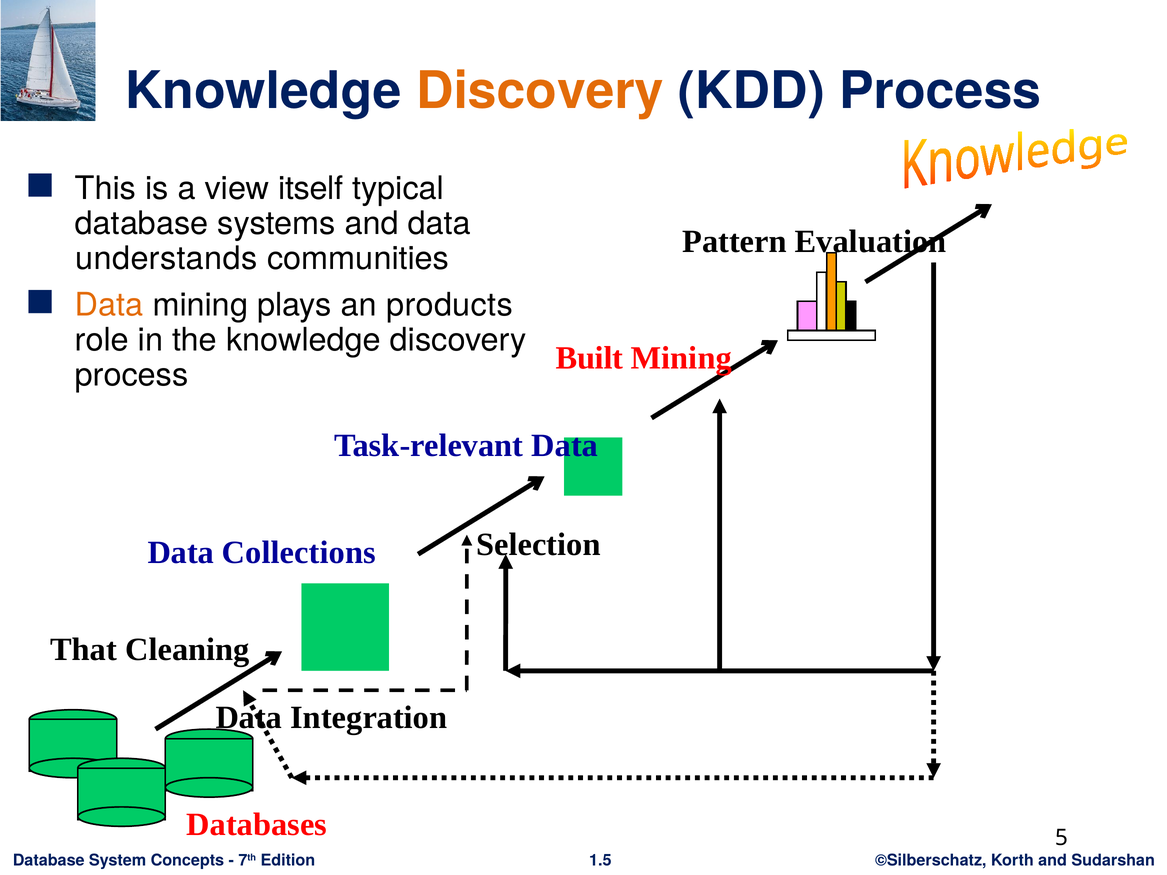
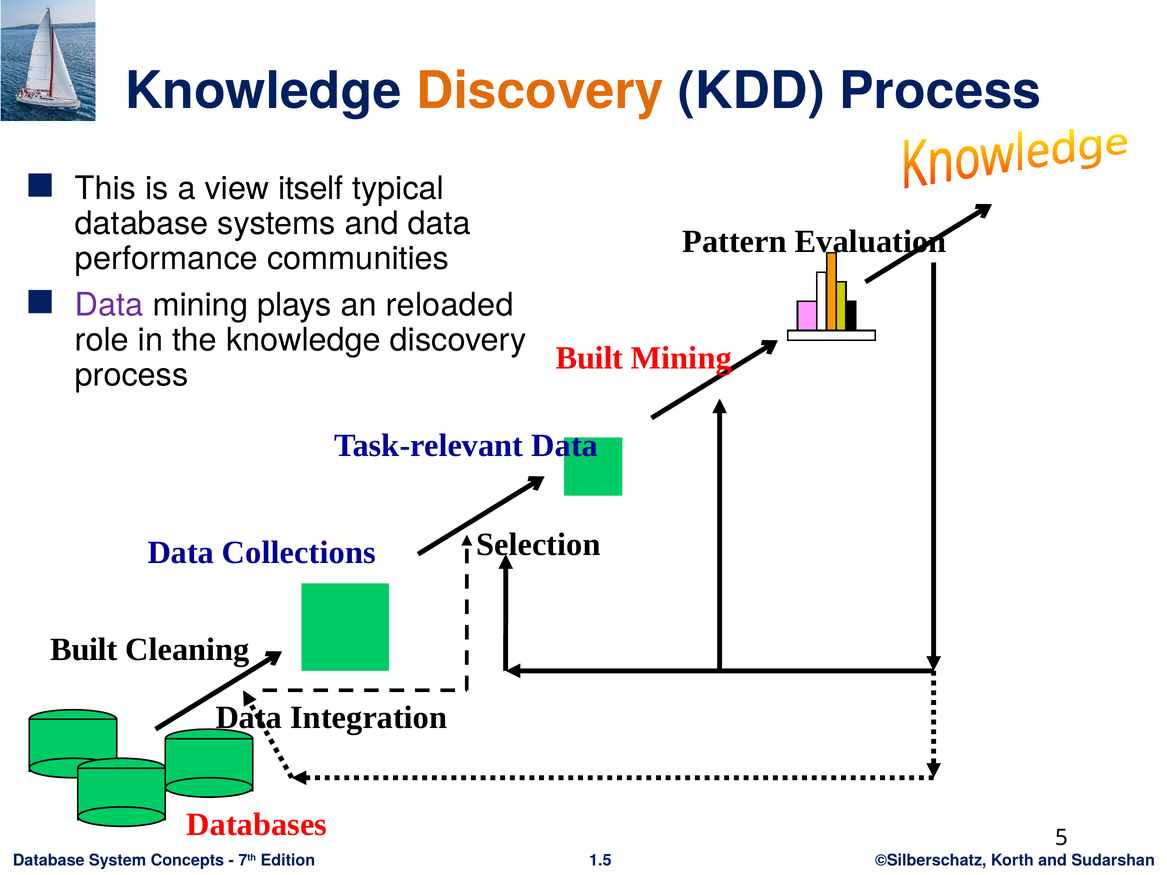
understands: understands -> performance
Data at (109, 305) colour: orange -> purple
products: products -> reloaded
That at (84, 650): That -> Built
